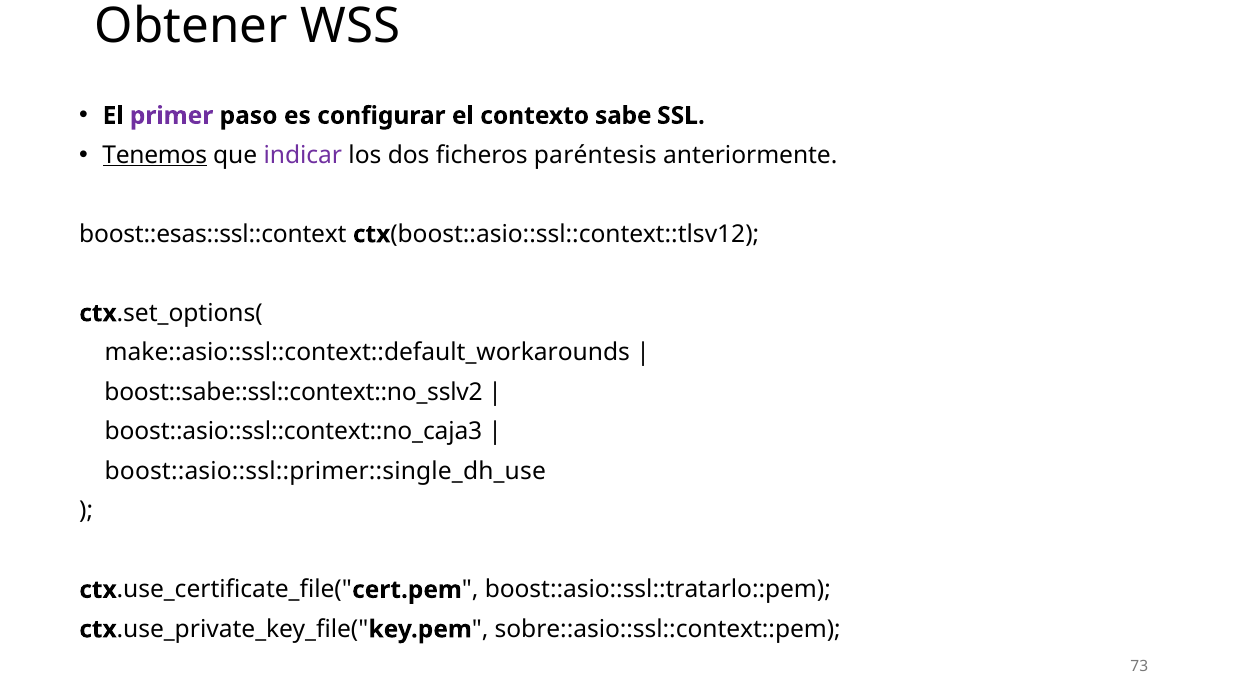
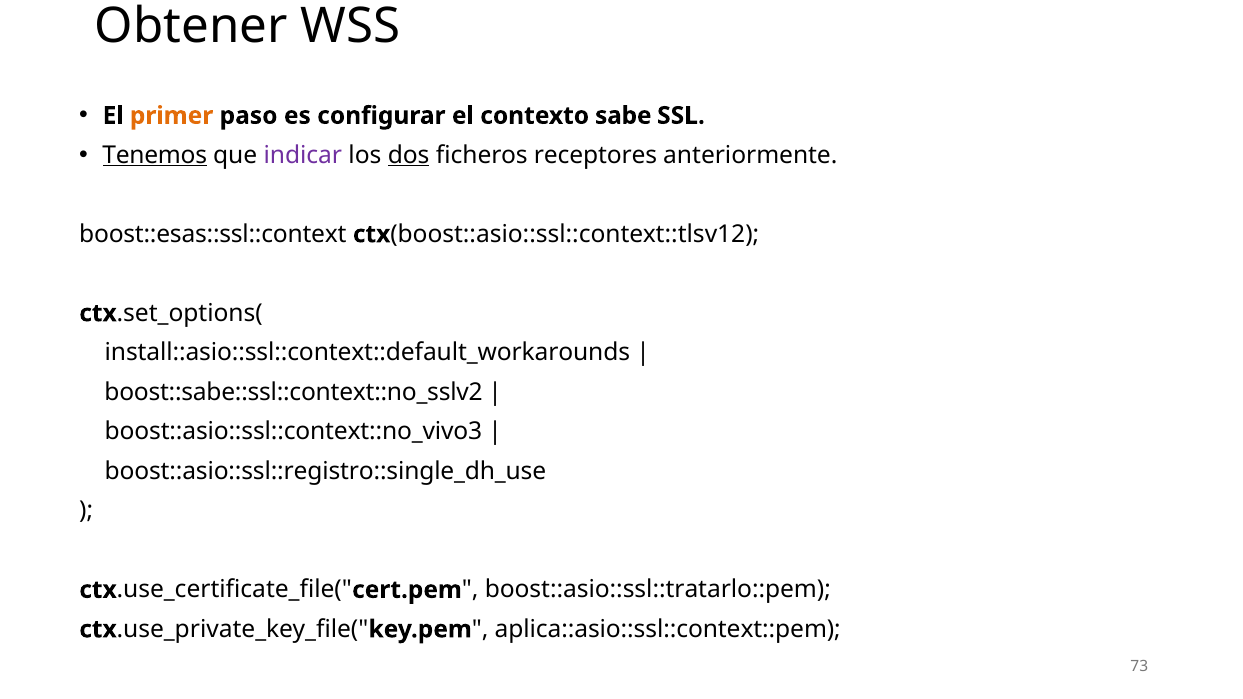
primer colour: purple -> orange
dos underline: none -> present
paréntesis: paréntesis -> receptores
make::asio::ssl::context::default_workarounds: make::asio::ssl::context::default_workarounds -> install::asio::ssl::context::default_workarounds
boost::asio::ssl::context::no_caja3: boost::asio::ssl::context::no_caja3 -> boost::asio::ssl::context::no_vivo3
boost::asio::ssl::primer::single_dh_use: boost::asio::ssl::primer::single_dh_use -> boost::asio::ssl::registro::single_dh_use
sobre::asio::ssl::context::pem: sobre::asio::ssl::context::pem -> aplica::asio::ssl::context::pem
